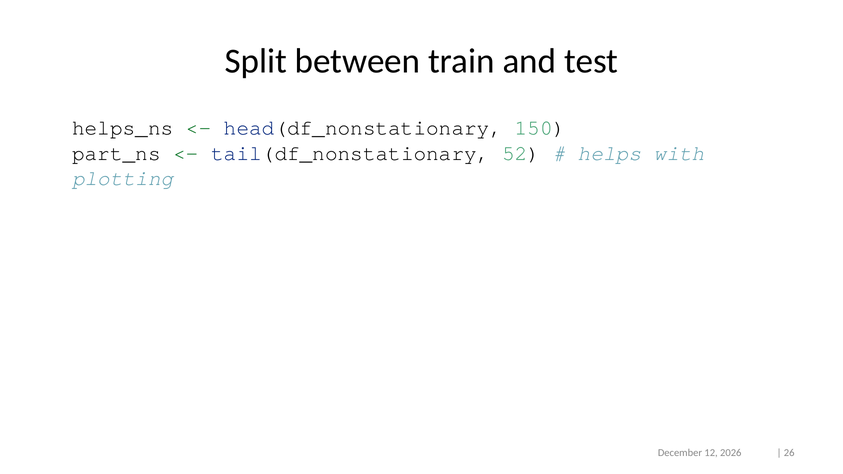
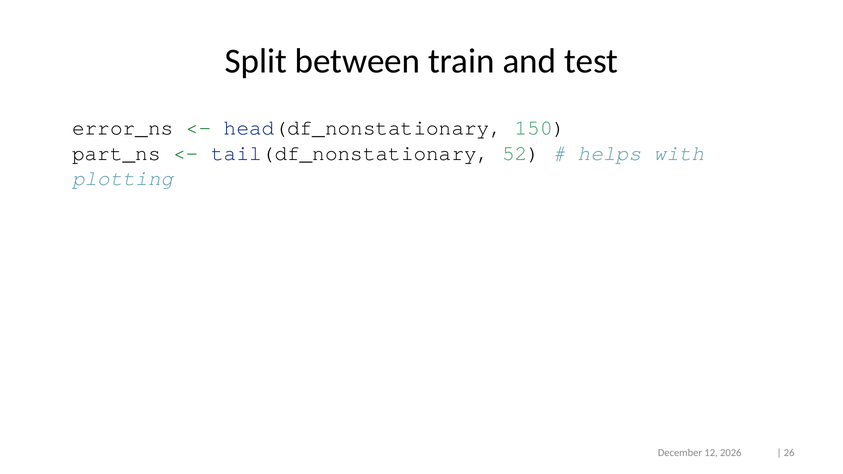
helps_ns: helps_ns -> error_ns
